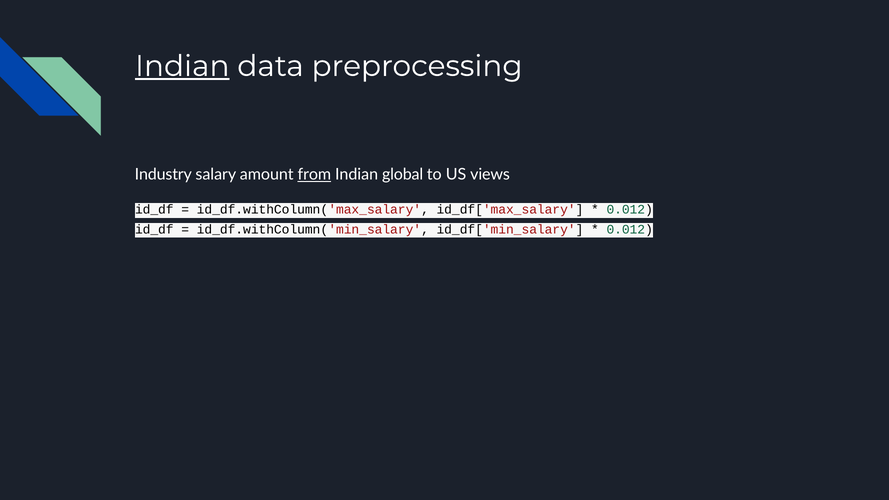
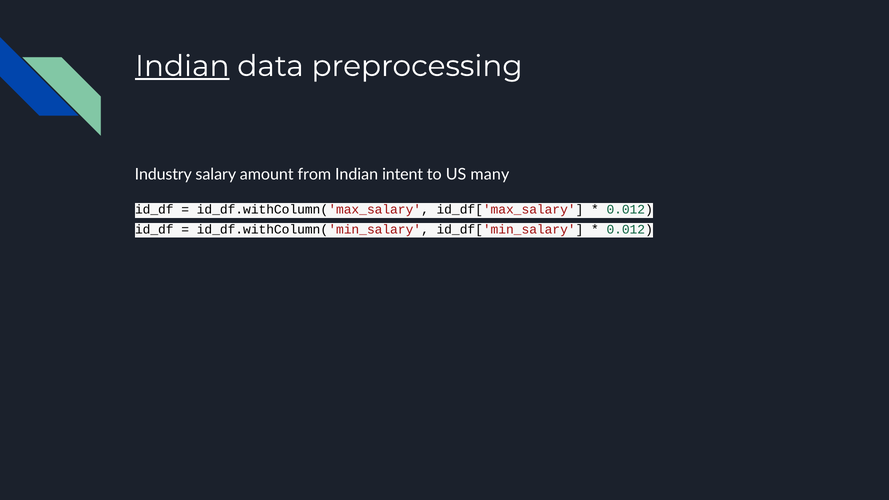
from underline: present -> none
global: global -> intent
views: views -> many
